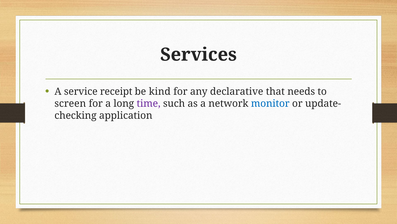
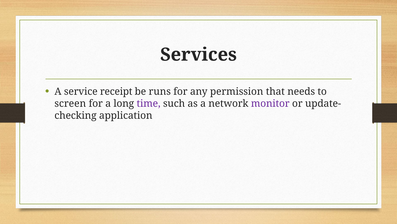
kind: kind -> runs
declarative: declarative -> permission
monitor colour: blue -> purple
